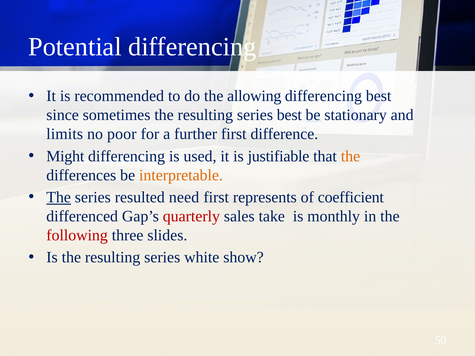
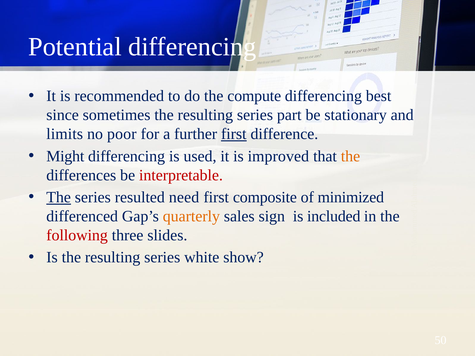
allowing: allowing -> compute
series best: best -> part
first at (234, 134) underline: none -> present
justifiable: justifiable -> improved
interpretable colour: orange -> red
represents: represents -> composite
coefficient: coefficient -> minimized
quarterly colour: red -> orange
take: take -> sign
monthly: monthly -> included
